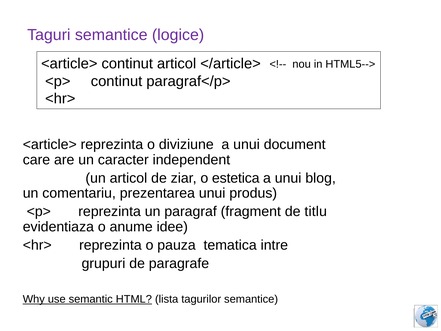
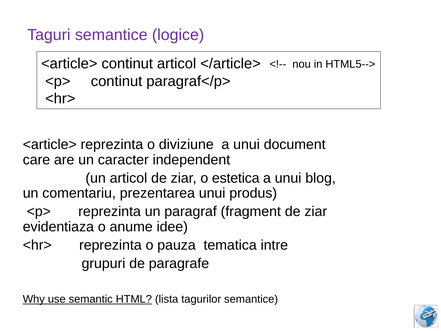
fragment de titlu: titlu -> ziar
